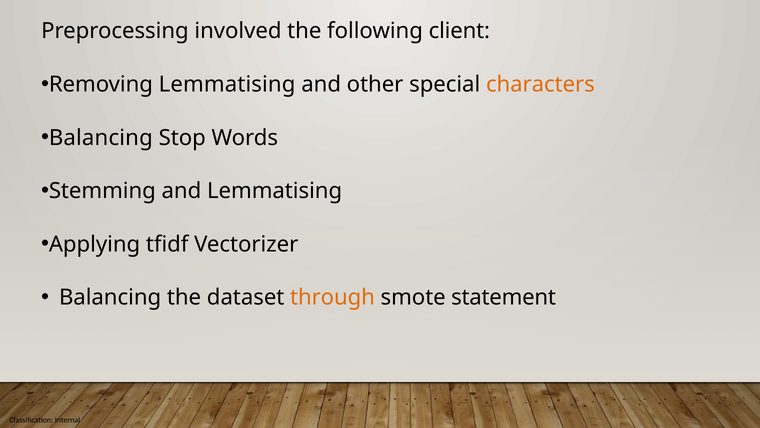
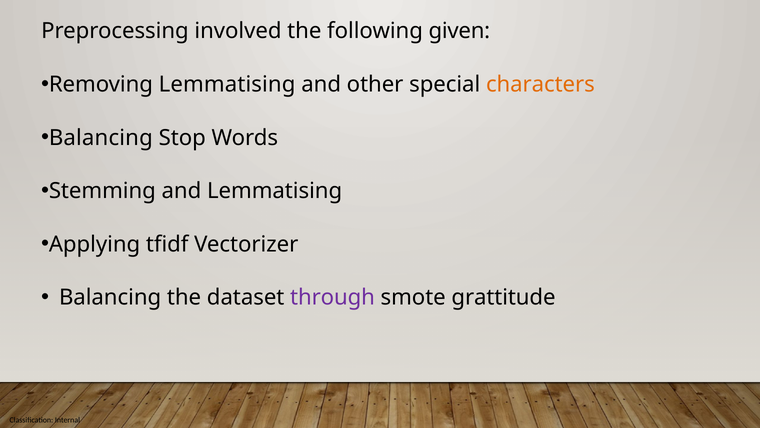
client: client -> given
through colour: orange -> purple
statement: statement -> grattitude
